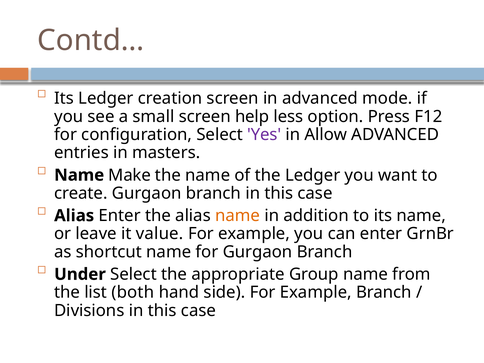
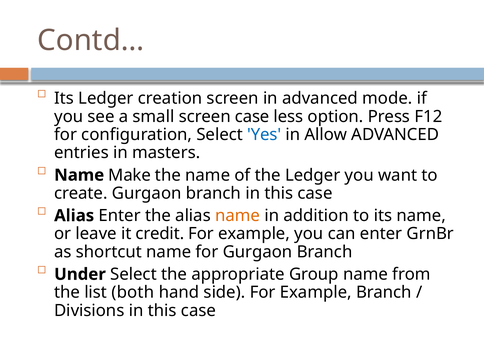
screen help: help -> case
Yes colour: purple -> blue
value: value -> credit
